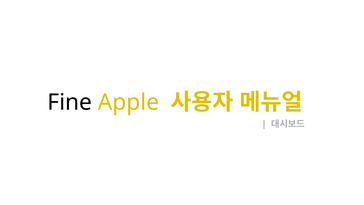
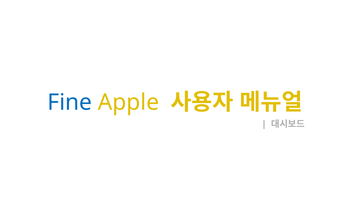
Fine colour: black -> blue
